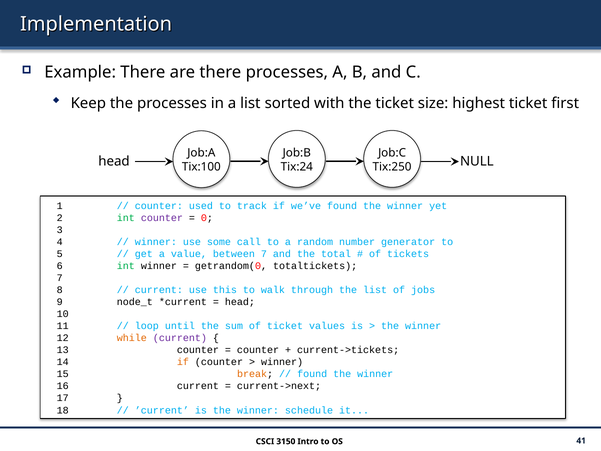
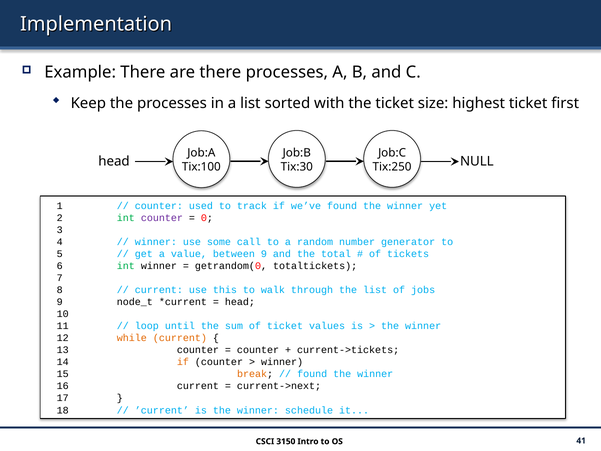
Tix:24: Tix:24 -> Tix:30
between 7: 7 -> 9
current at (180, 338) colour: purple -> orange
